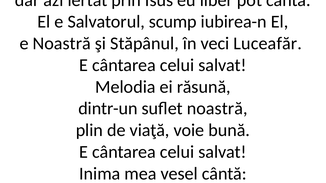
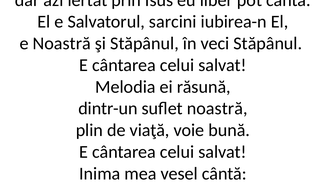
Salvatorul scump: scump -> sarcini
veci Luceafăr: Luceafăr -> Stăpânul
